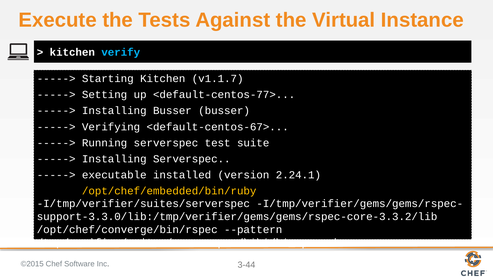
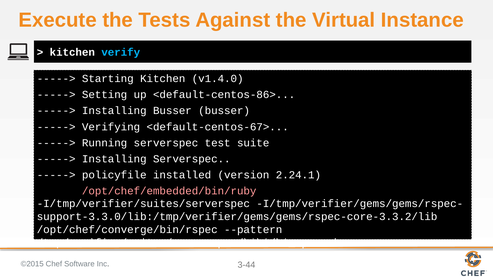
v1.1.7: v1.1.7 -> v1.4.0
<default-centos-77>: <default-centos-77> -> <default-centos-86>
executable: executable -> policyfile
/opt/chef/embedded/bin/ruby colour: yellow -> pink
